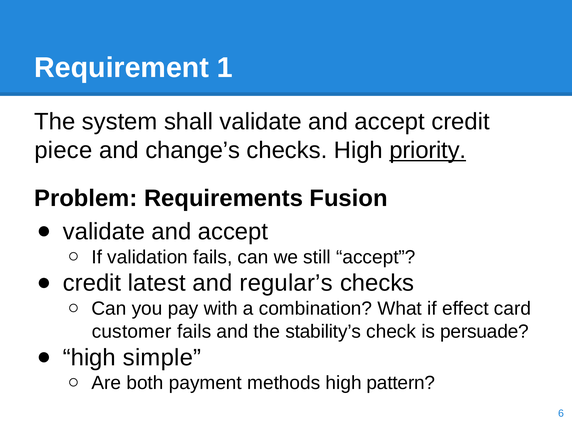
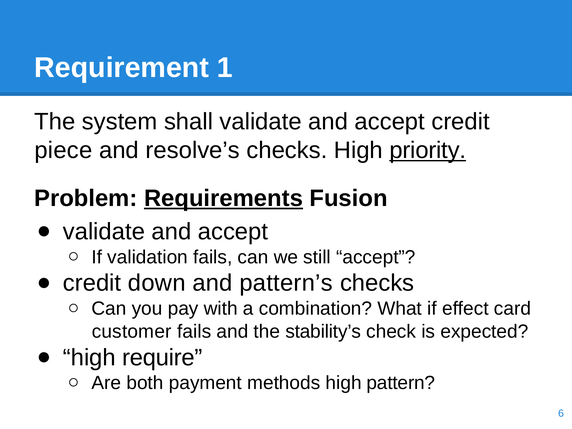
change’s: change’s -> resolve’s
Requirements underline: none -> present
latest: latest -> down
regular’s: regular’s -> pattern’s
persuade: persuade -> expected
simple: simple -> require
